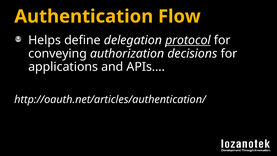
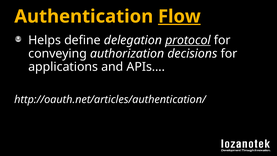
Flow underline: none -> present
